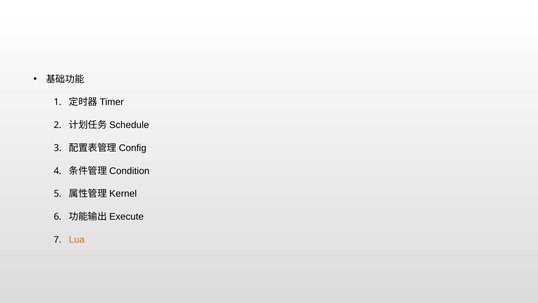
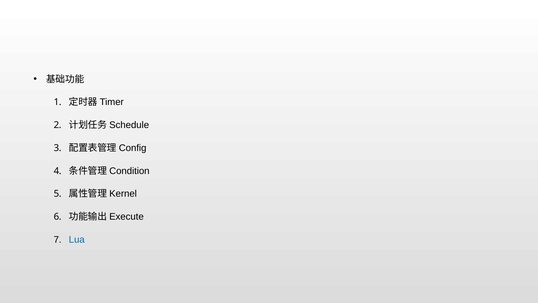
Lua colour: orange -> blue
